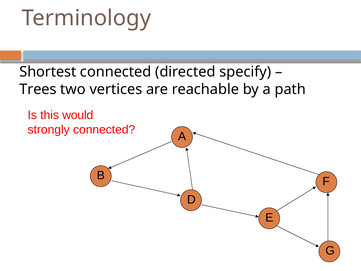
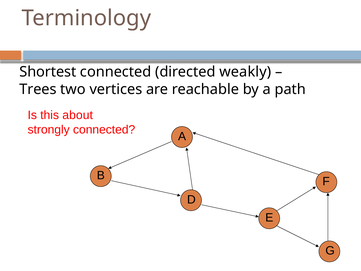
specify: specify -> weakly
would: would -> about
